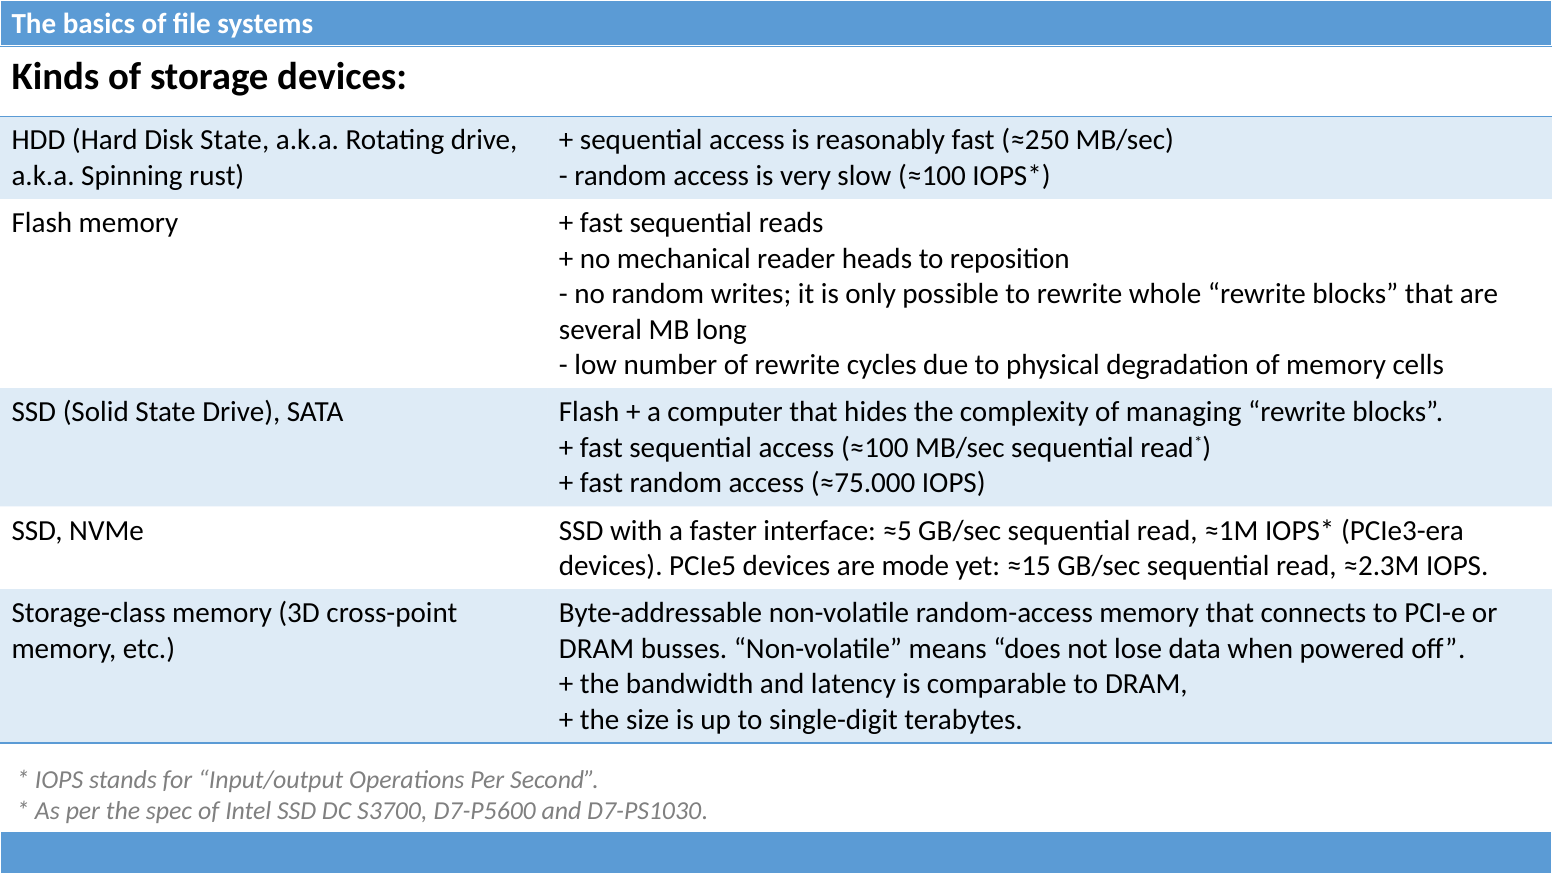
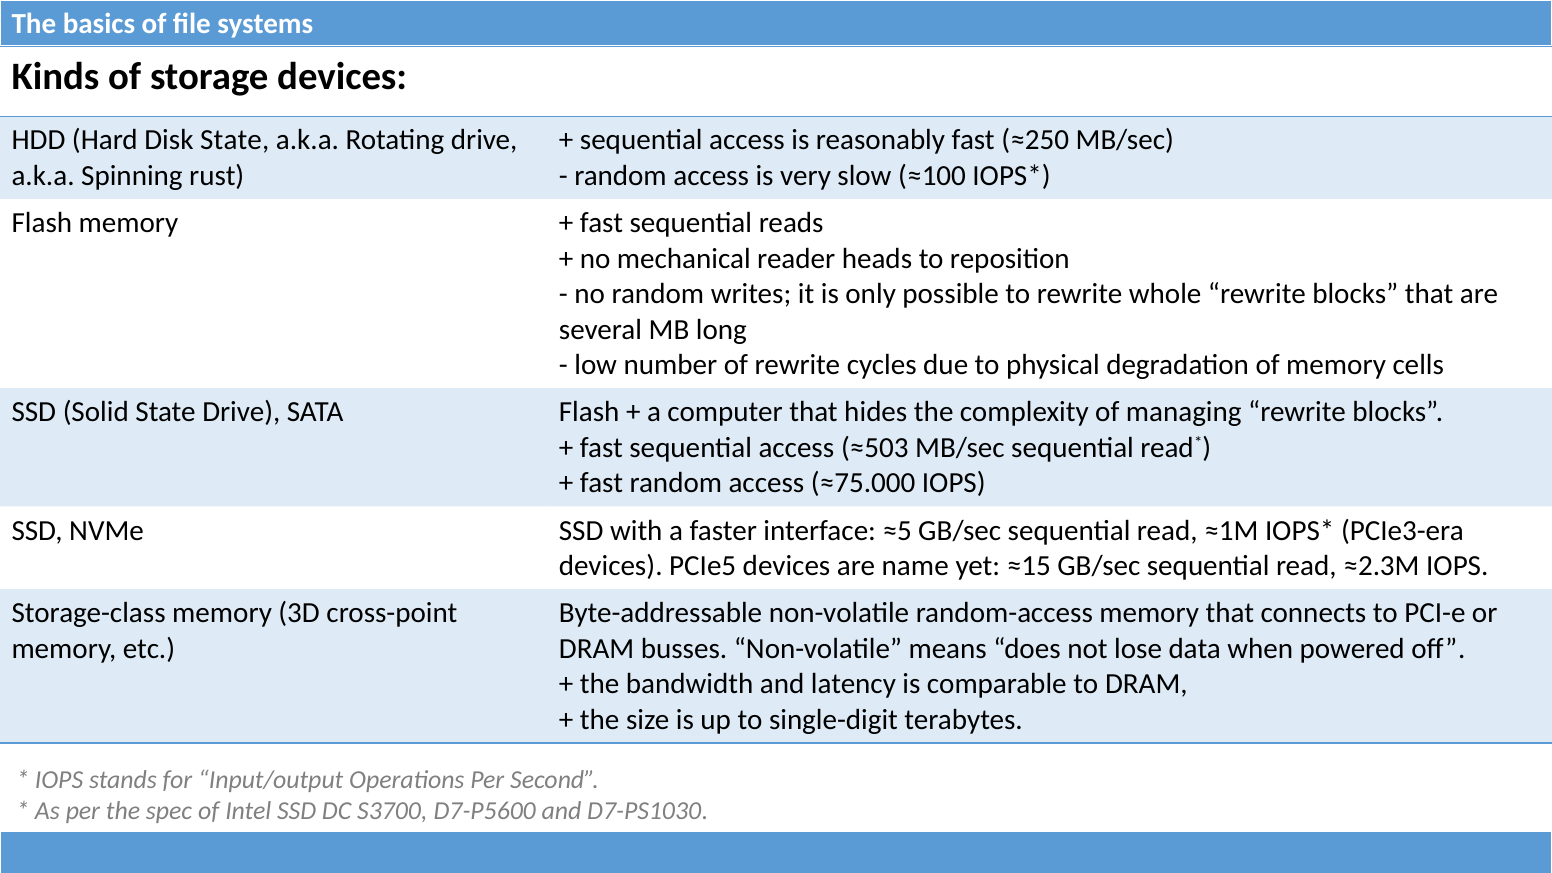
access ≈100: ≈100 -> ≈503
mode: mode -> name
